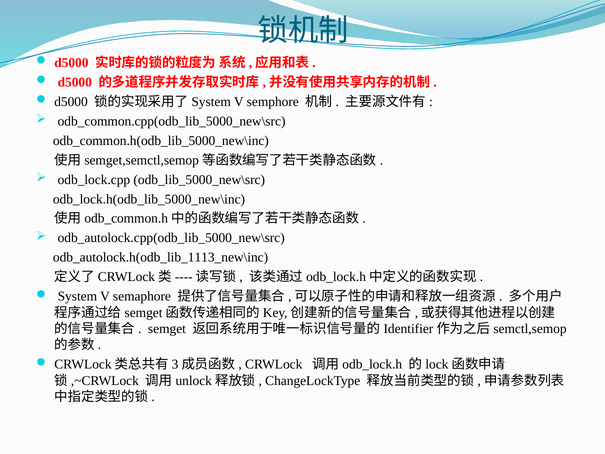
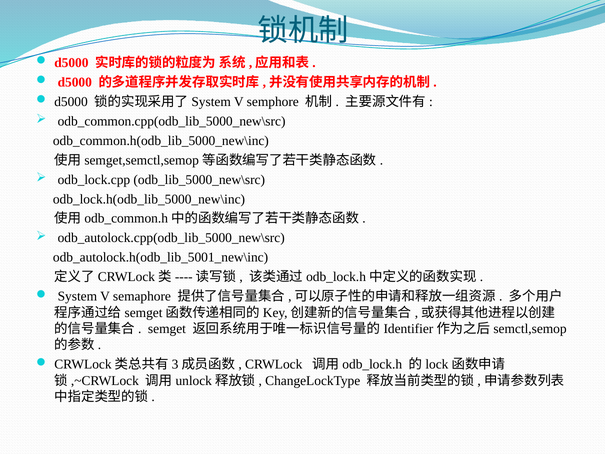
odb_autolock.h(odb_lib_1113_new\inc: odb_autolock.h(odb_lib_1113_new\inc -> odb_autolock.h(odb_lib_5001_new\inc
